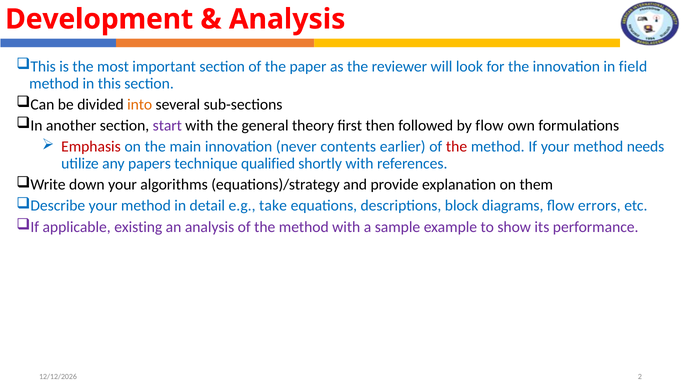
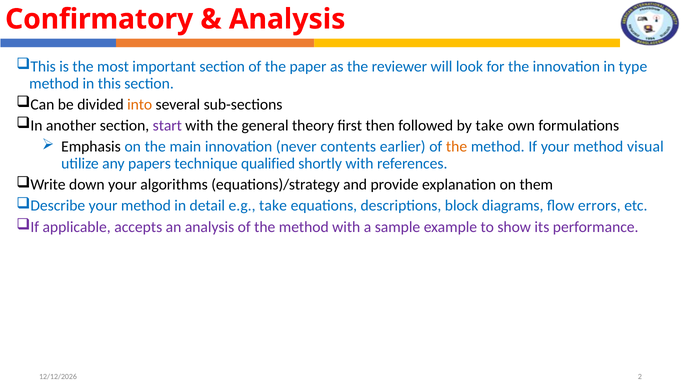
Development: Development -> Confirmatory
field: field -> type
by flow: flow -> take
Emphasis colour: red -> black
the at (457, 147) colour: red -> orange
needs: needs -> visual
existing: existing -> accepts
